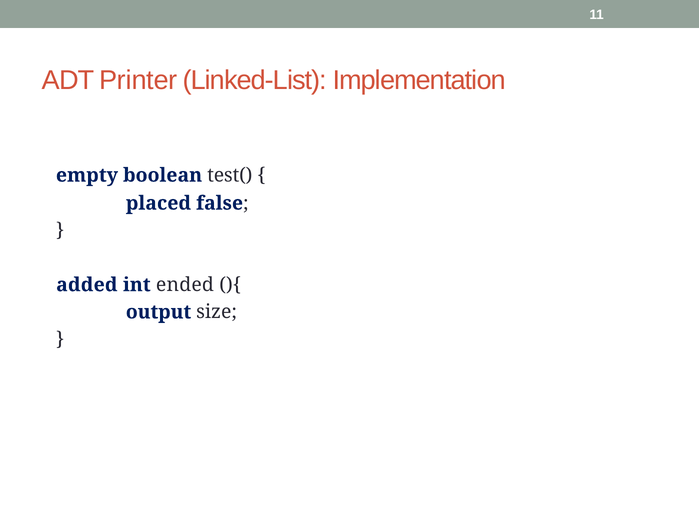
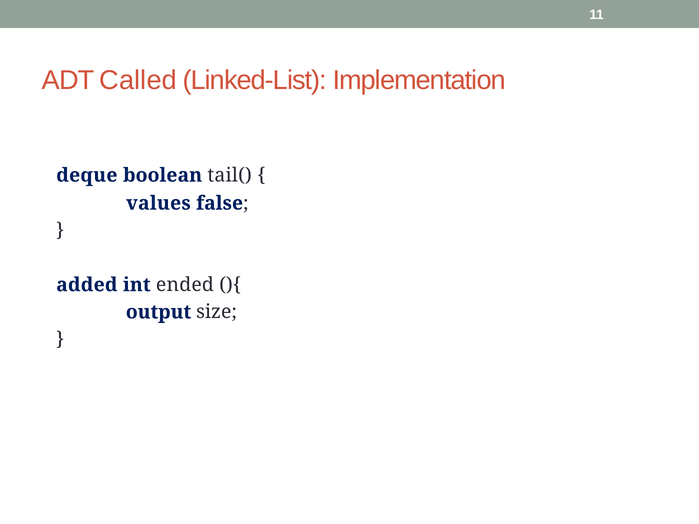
Printer: Printer -> Called
empty: empty -> deque
test(: test( -> tail(
placed: placed -> values
